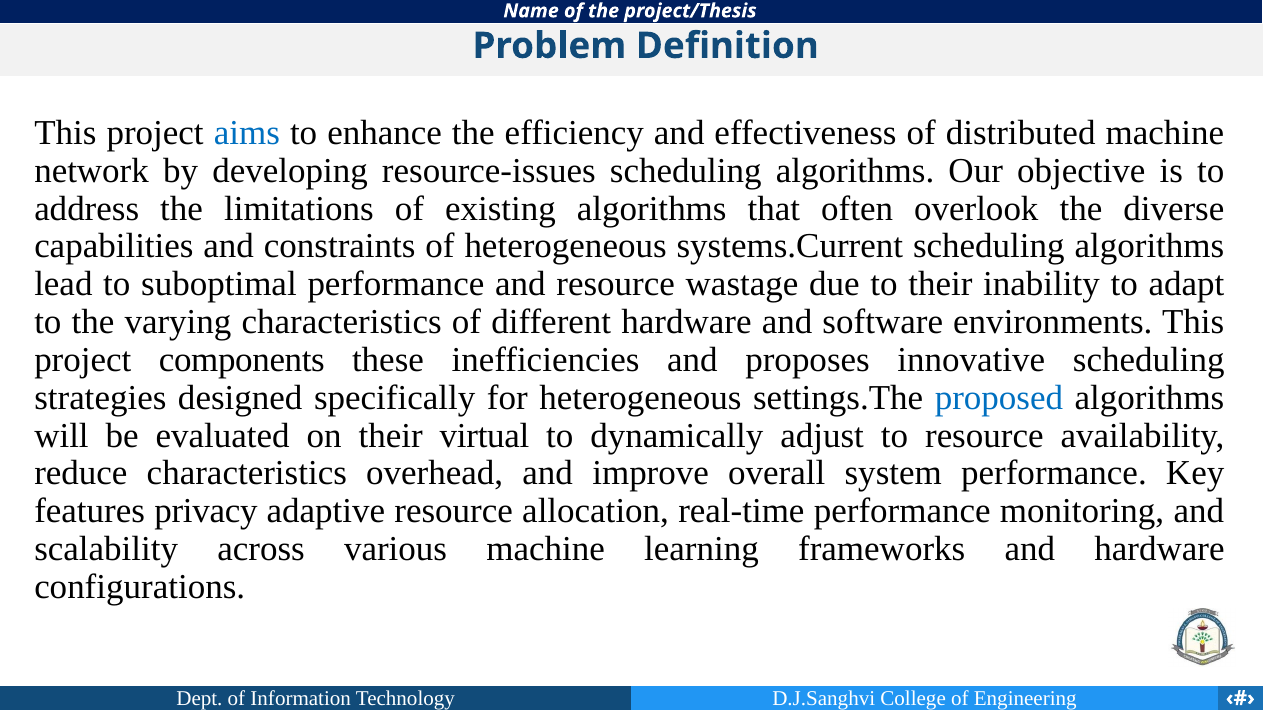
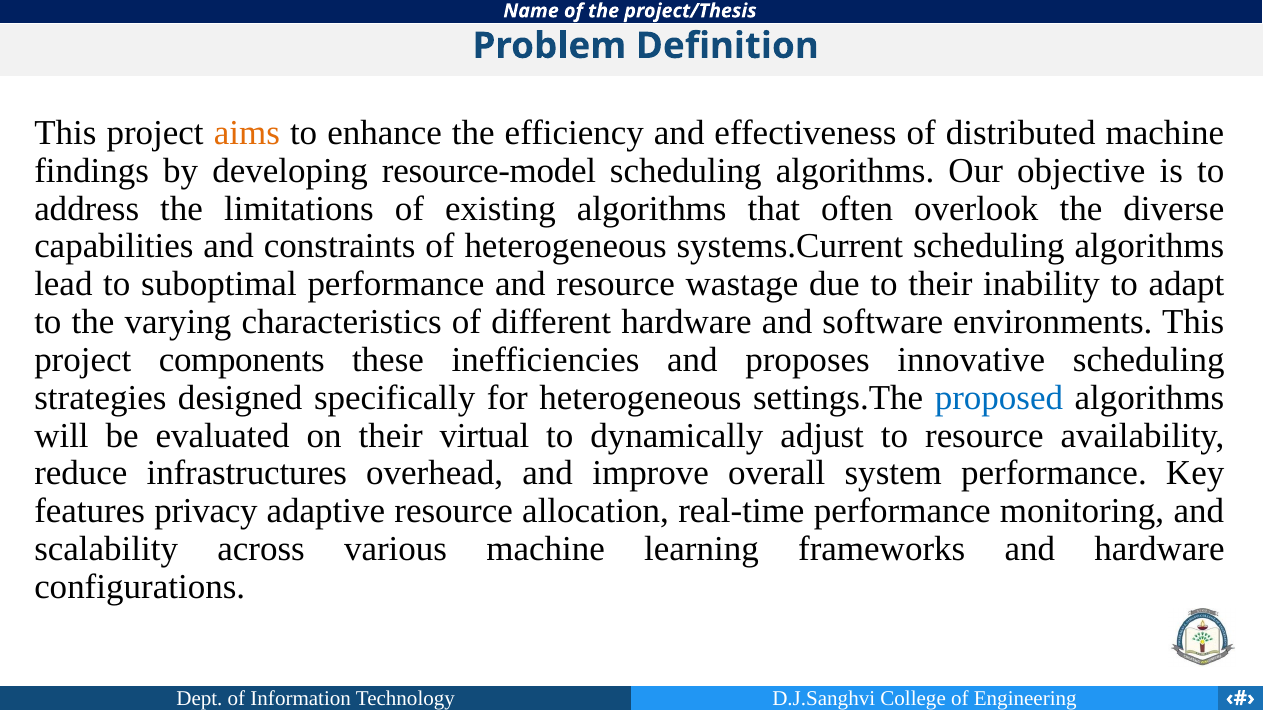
aims colour: blue -> orange
network: network -> findings
resource-issues: resource-issues -> resource-model
reduce characteristics: characteristics -> infrastructures
